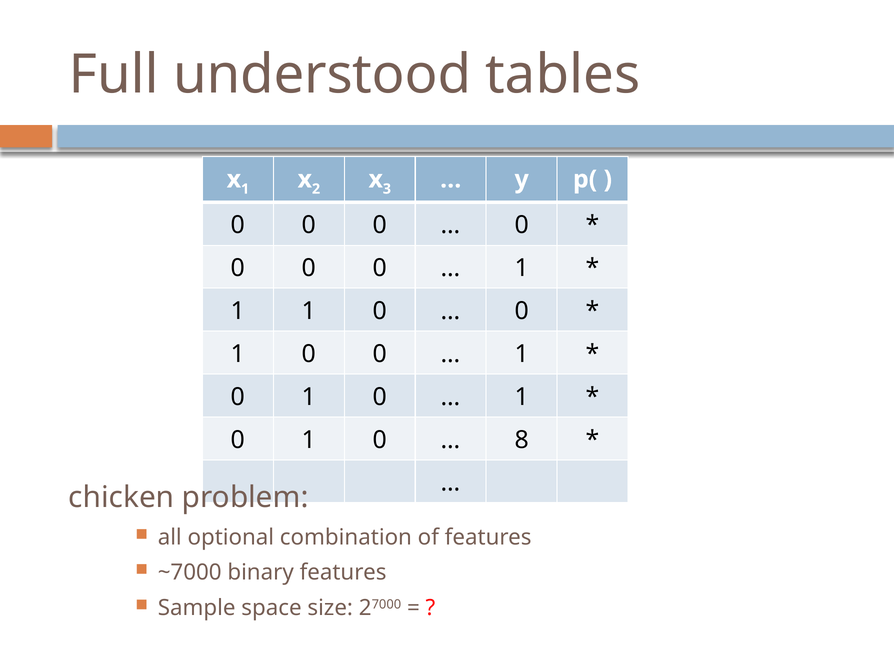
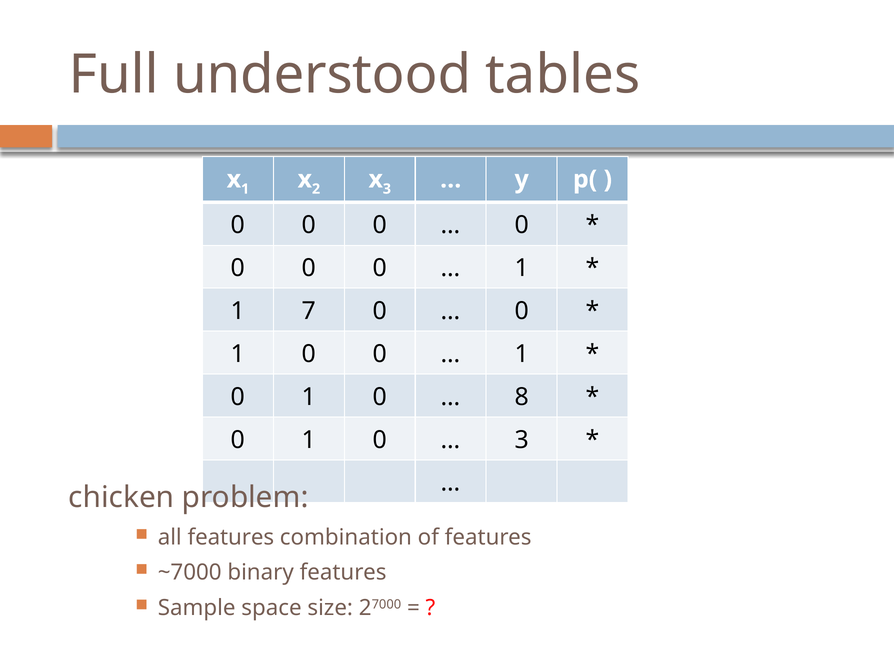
1 1: 1 -> 7
1 at (522, 397): 1 -> 8
8 at (522, 440): 8 -> 3
all optional: optional -> features
